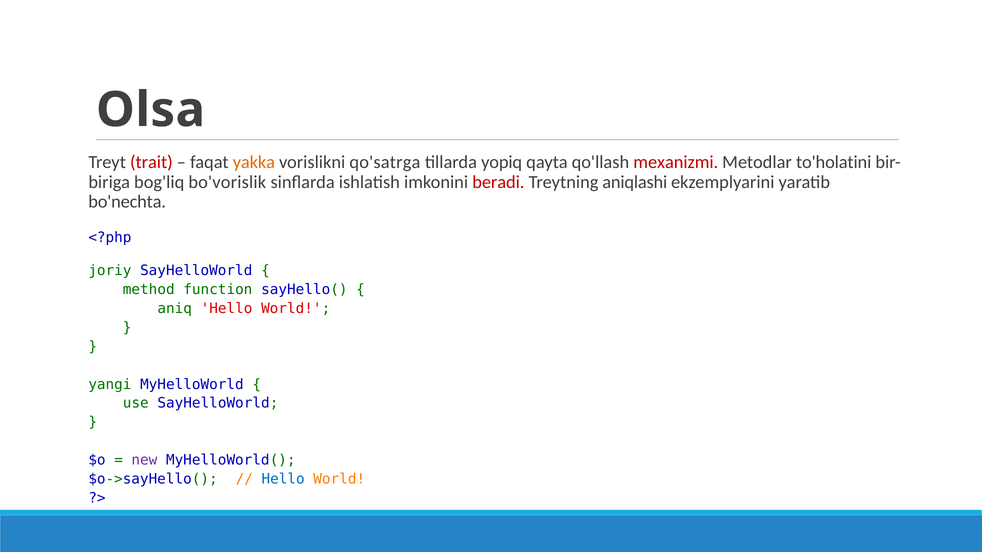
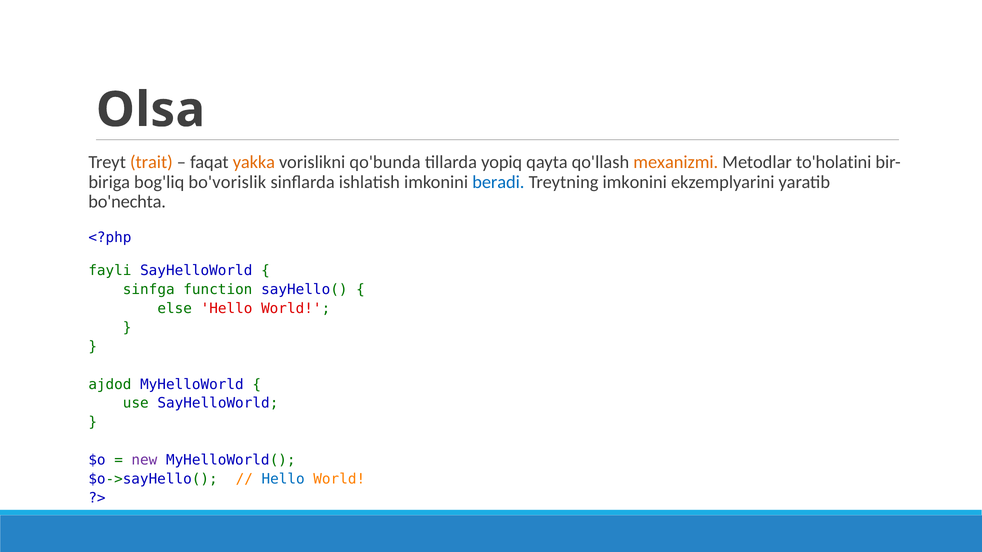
trait colour: red -> orange
qo'satrga: qo'satrga -> qo'bunda
mexanizmi colour: red -> orange
beradi colour: red -> blue
Treytning aniqlashi: aniqlashi -> imkonini
joriy: joriy -> fayli
method: method -> sinfga
aniq: aniq -> else
yangi: yangi -> ajdod
